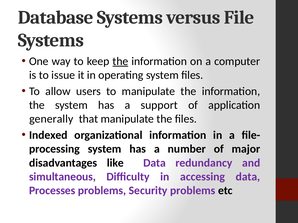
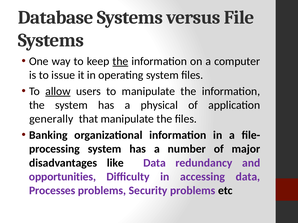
allow underline: none -> present
support: support -> physical
Indexed: Indexed -> Banking
simultaneous: simultaneous -> opportunities
